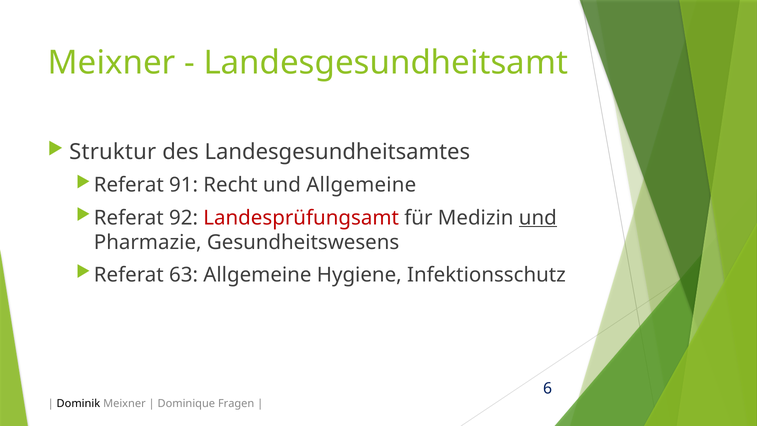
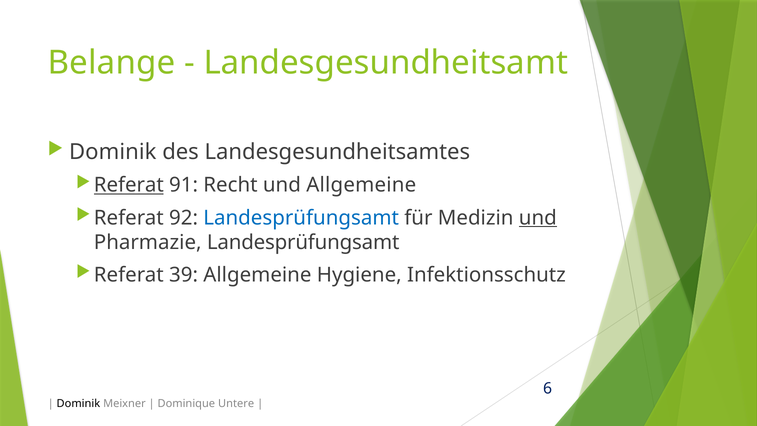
Meixner at (112, 63): Meixner -> Belange
Struktur at (113, 152): Struktur -> Dominik
Referat at (129, 185) underline: none -> present
Landesprüfungsamt at (301, 218) colour: red -> blue
Pharmazie Gesundheitswesens: Gesundheitswesens -> Landesprüfungsamt
63: 63 -> 39
Fragen: Fragen -> Untere
